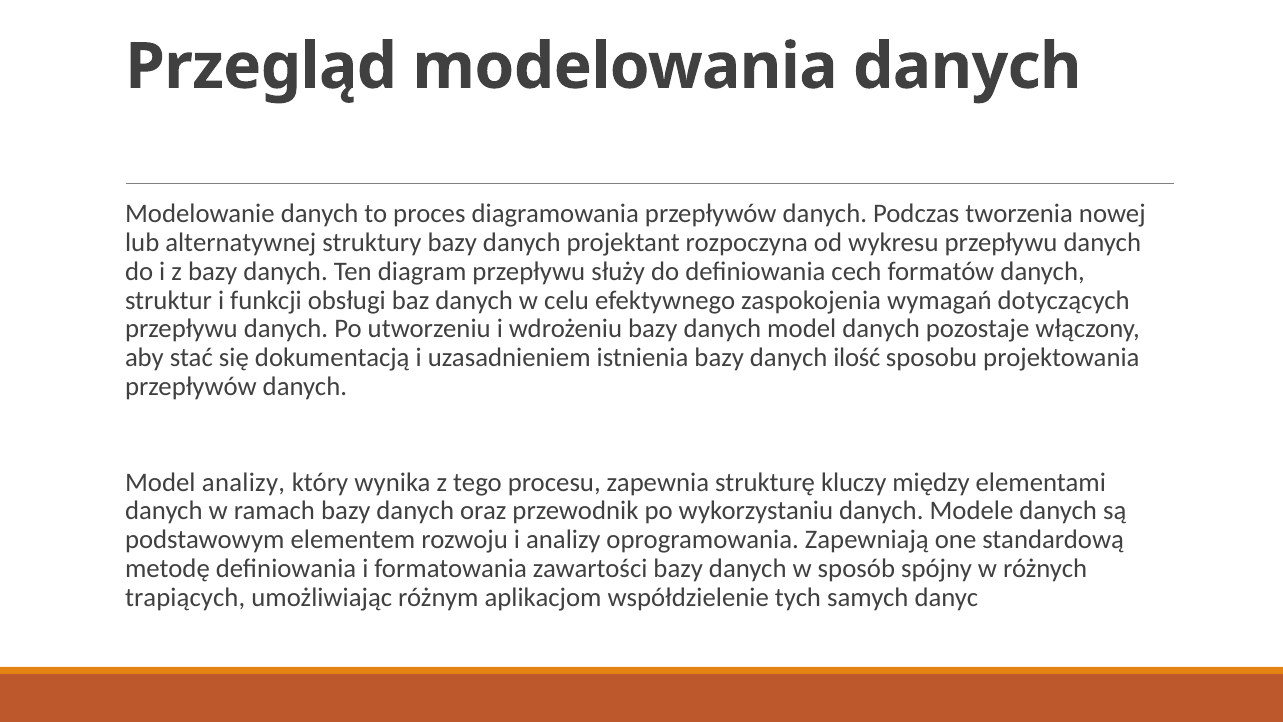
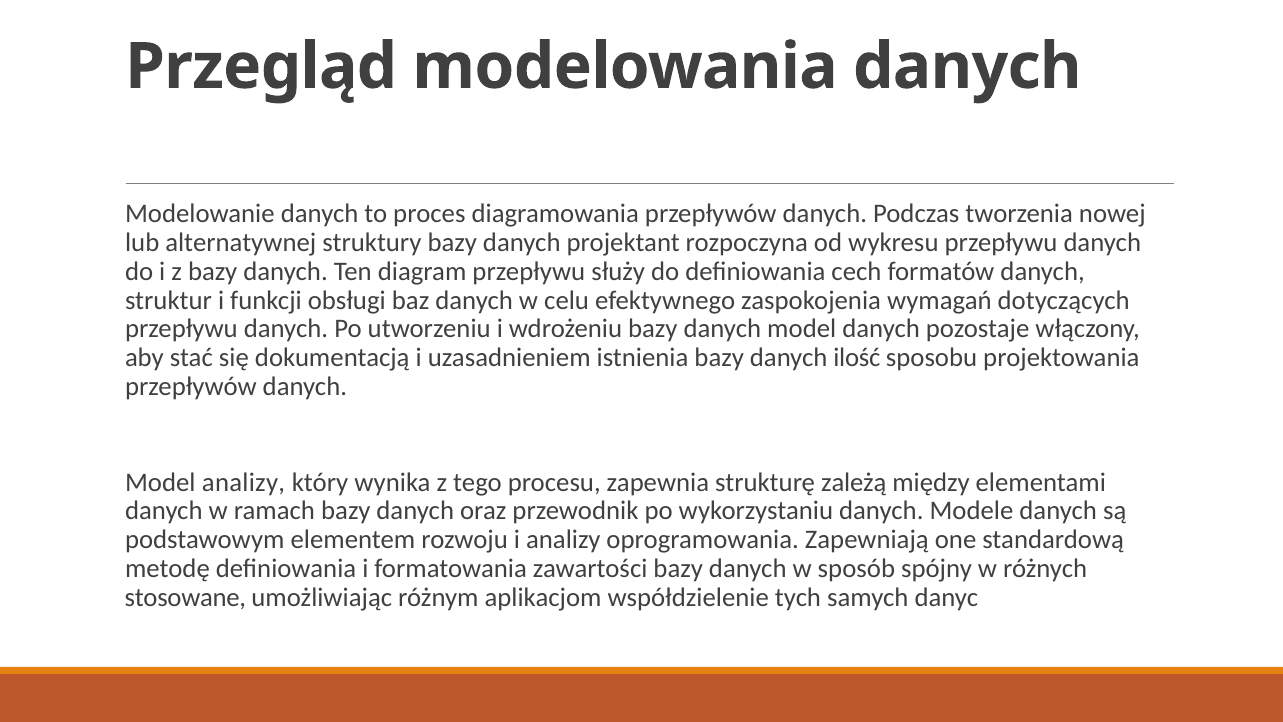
kluczy: kluczy -> zależą
trapiących: trapiących -> stosowane
